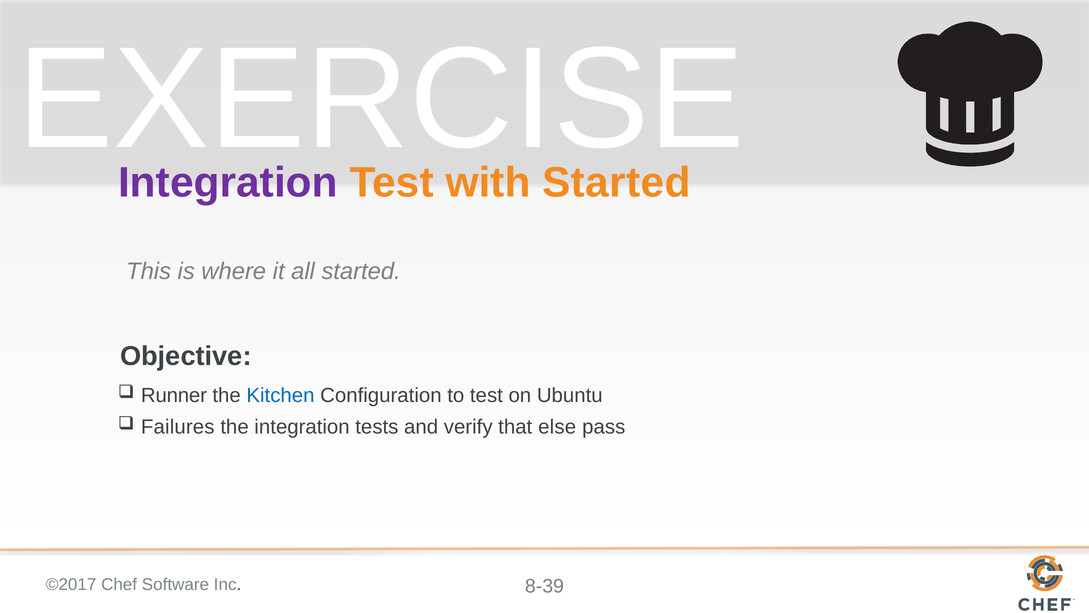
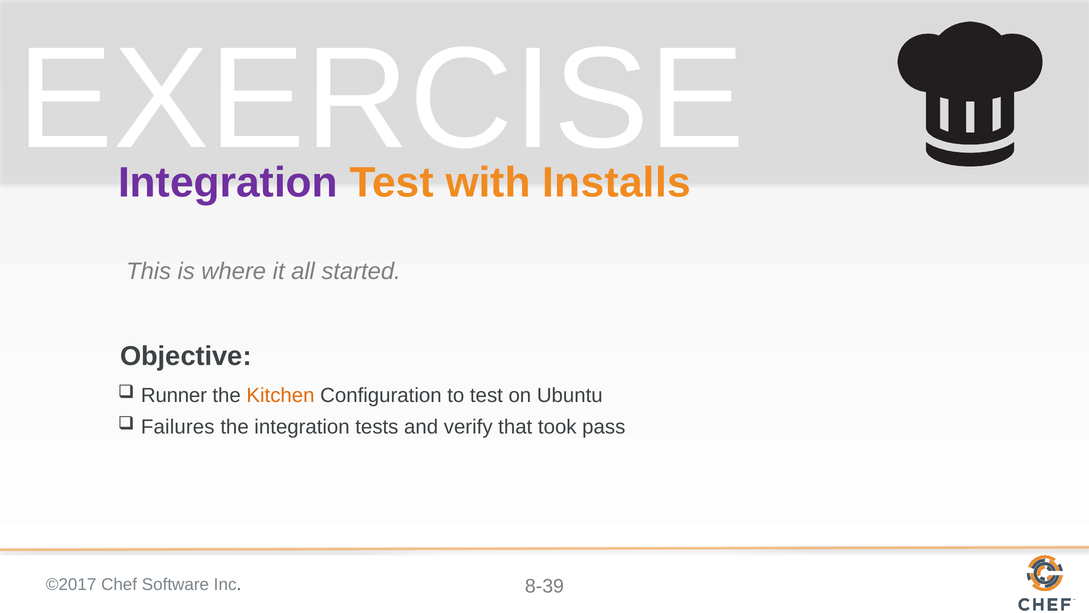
with Started: Started -> Installs
Kitchen colour: blue -> orange
else: else -> took
